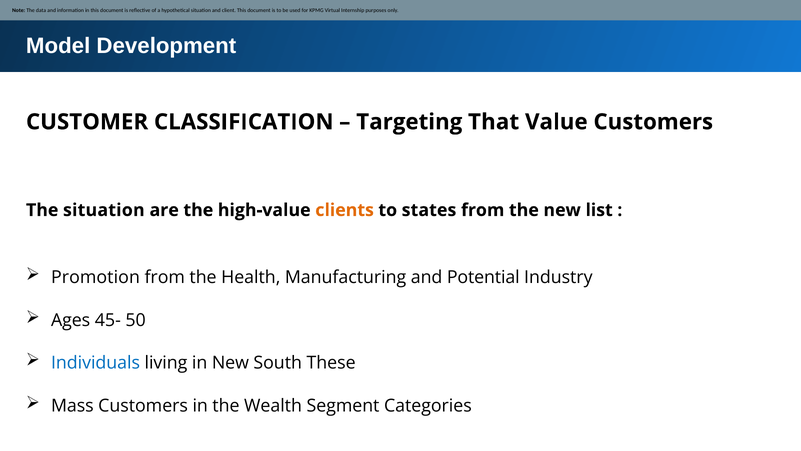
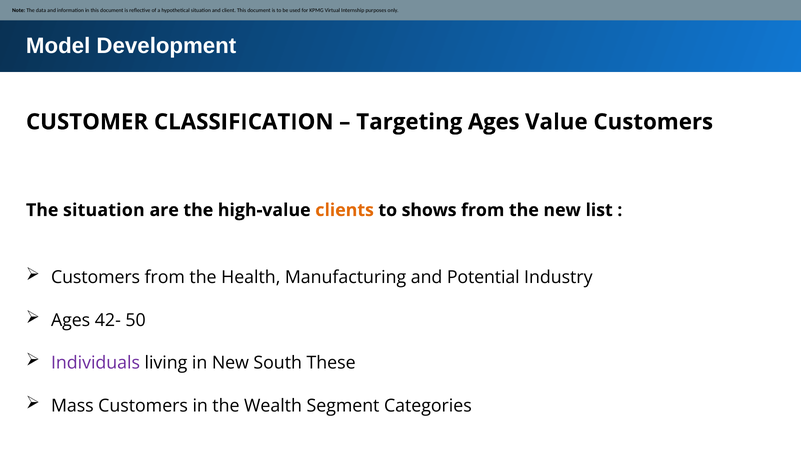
Targeting That: That -> Ages
states: states -> shows
Promotion at (95, 277): Promotion -> Customers
45-: 45- -> 42-
Individuals colour: blue -> purple
